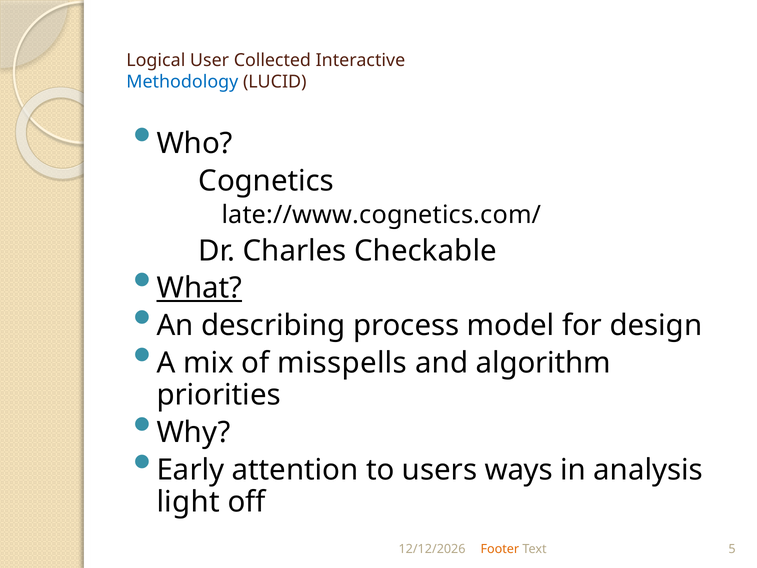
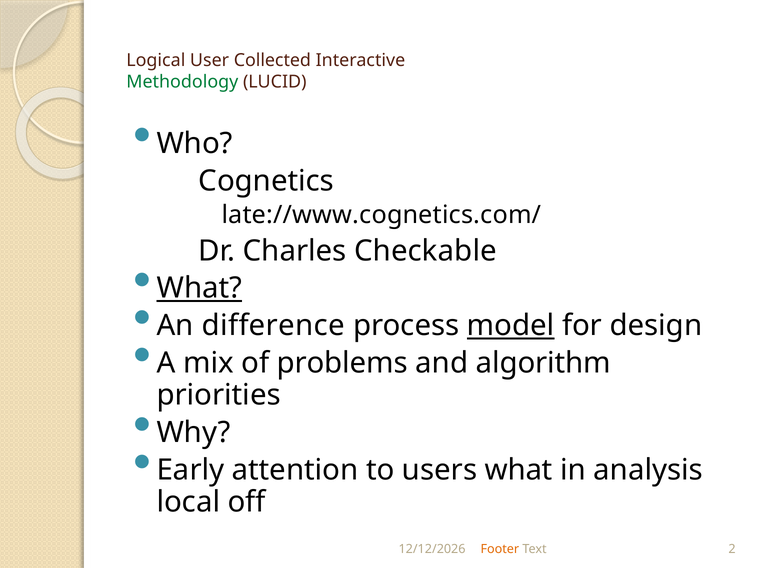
Methodology colour: blue -> green
describing: describing -> difference
model underline: none -> present
misspells: misspells -> problems
users ways: ways -> what
light: light -> local
5: 5 -> 2
